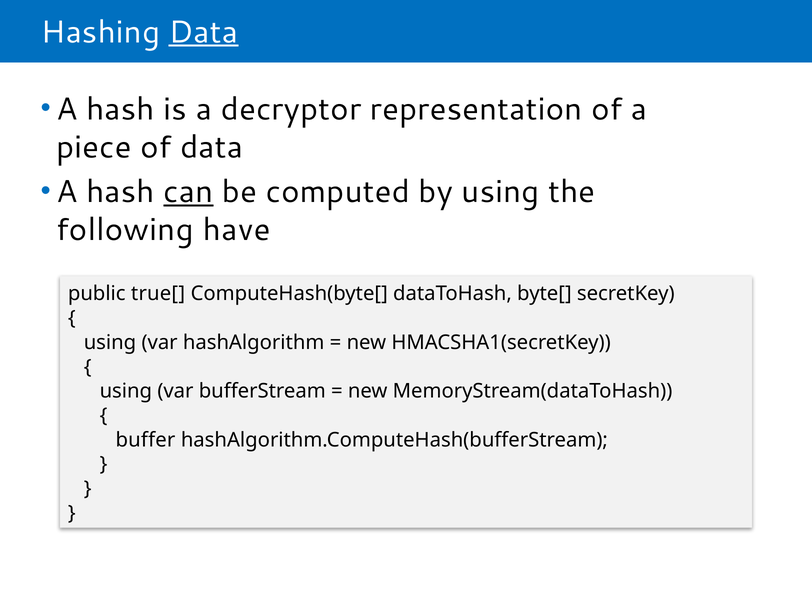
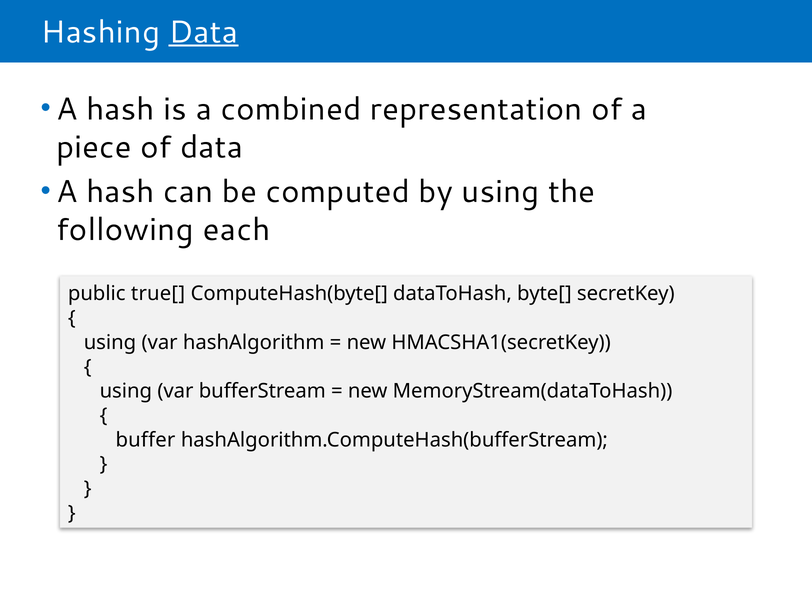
decryptor: decryptor -> combined
can underline: present -> none
have: have -> each
